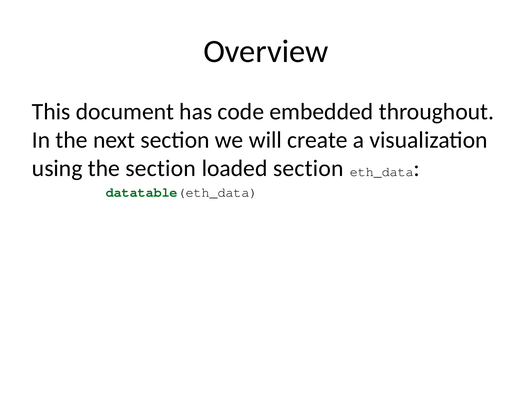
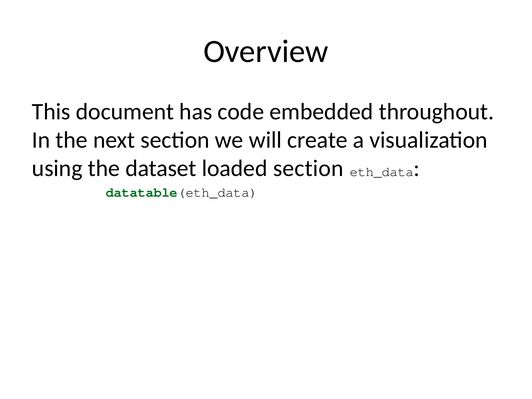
the section: section -> dataset
